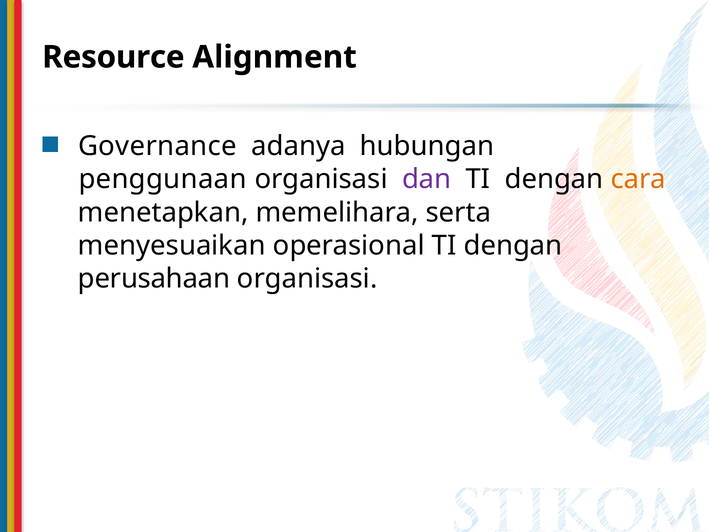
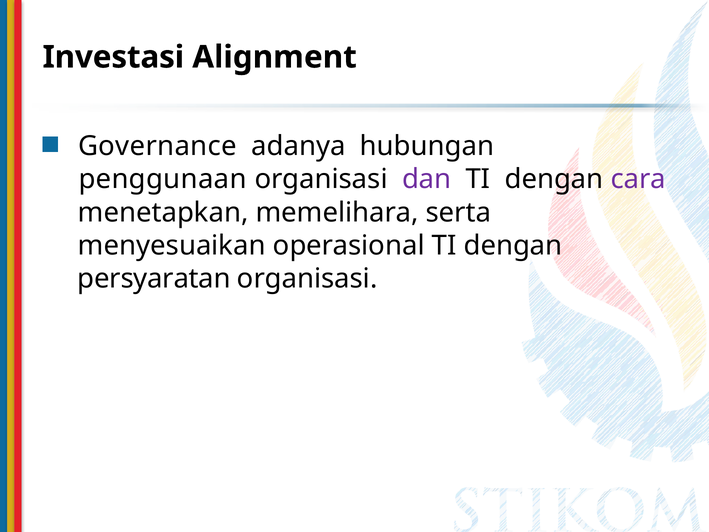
Resource: Resource -> Investasi
cara colour: orange -> purple
perusahaan: perusahaan -> persyaratan
